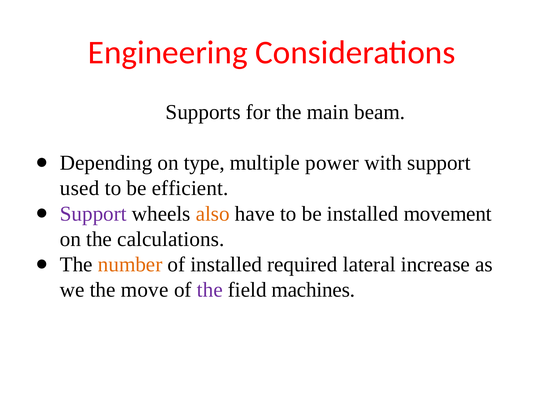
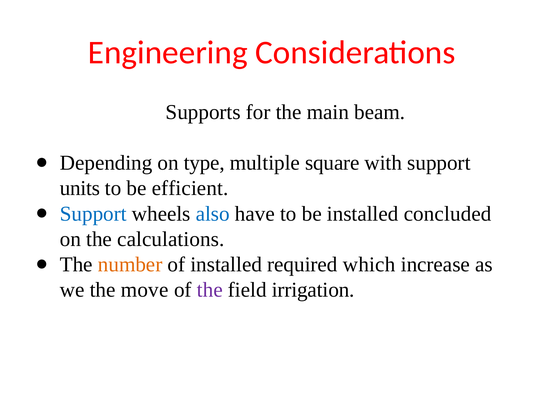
power: power -> square
used: used -> units
Support at (93, 214) colour: purple -> blue
also colour: orange -> blue
movement: movement -> concluded
lateral: lateral -> which
machines: machines -> irrigation
